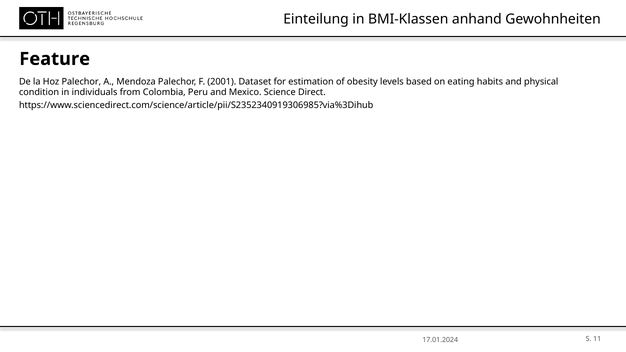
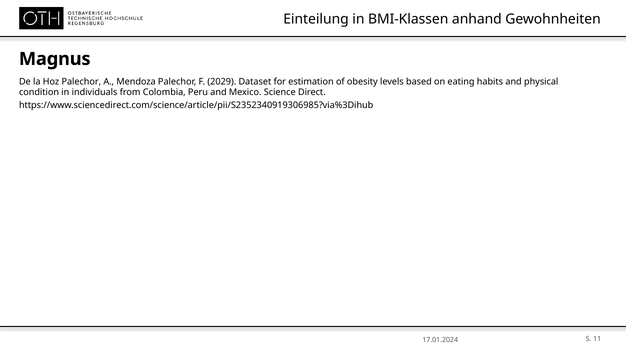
Feature: Feature -> Magnus
2001: 2001 -> 2029
